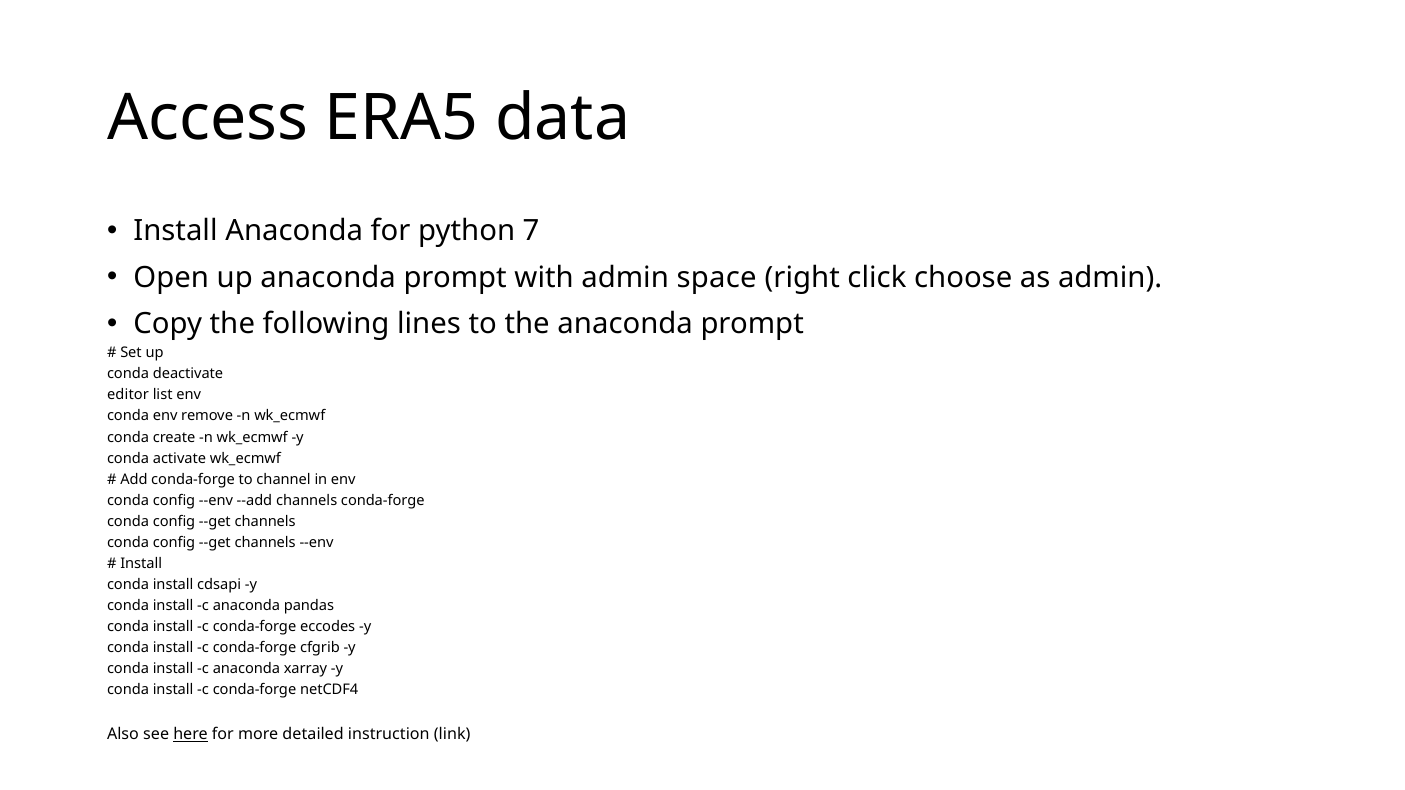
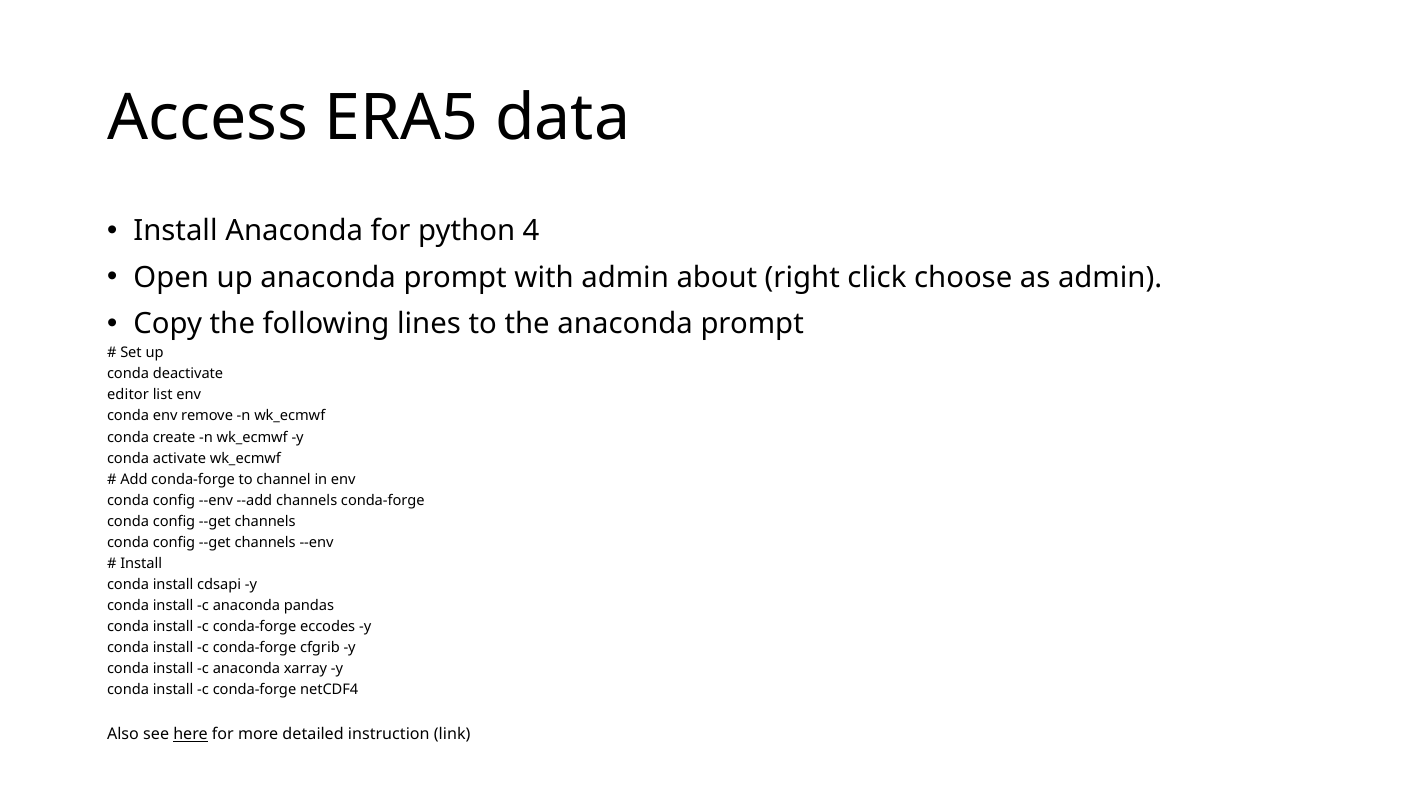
7: 7 -> 4
space: space -> about
